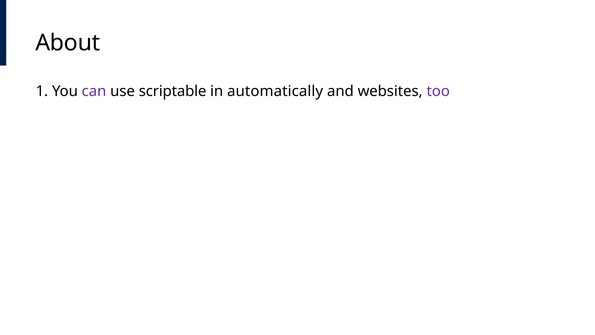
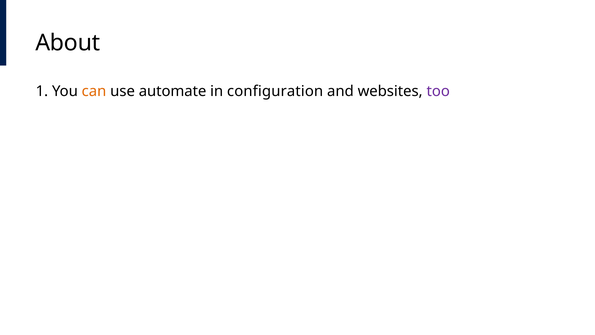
can colour: purple -> orange
scriptable: scriptable -> automate
automatically: automatically -> configuration
